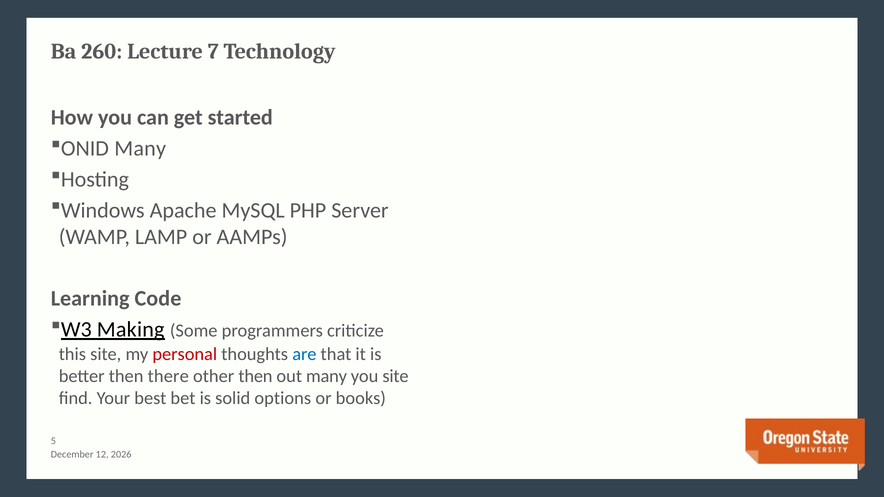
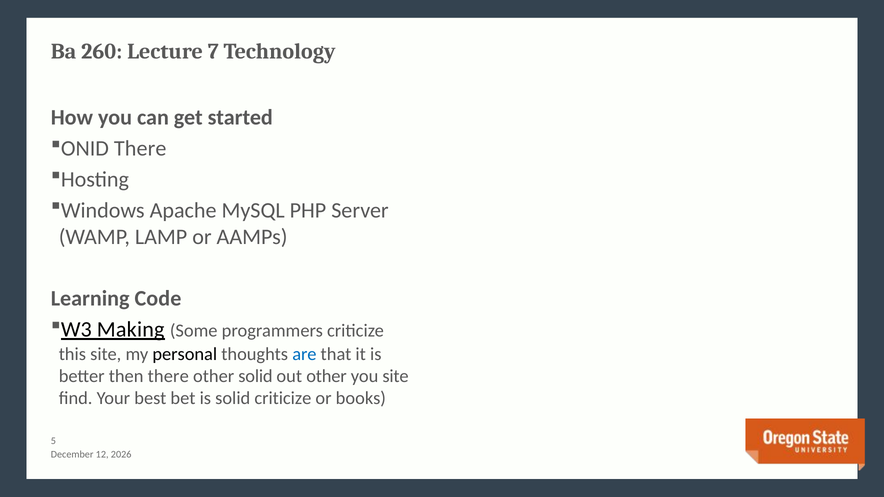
ONID Many: Many -> There
personal colour: red -> black
other then: then -> solid
out many: many -> other
solid options: options -> criticize
